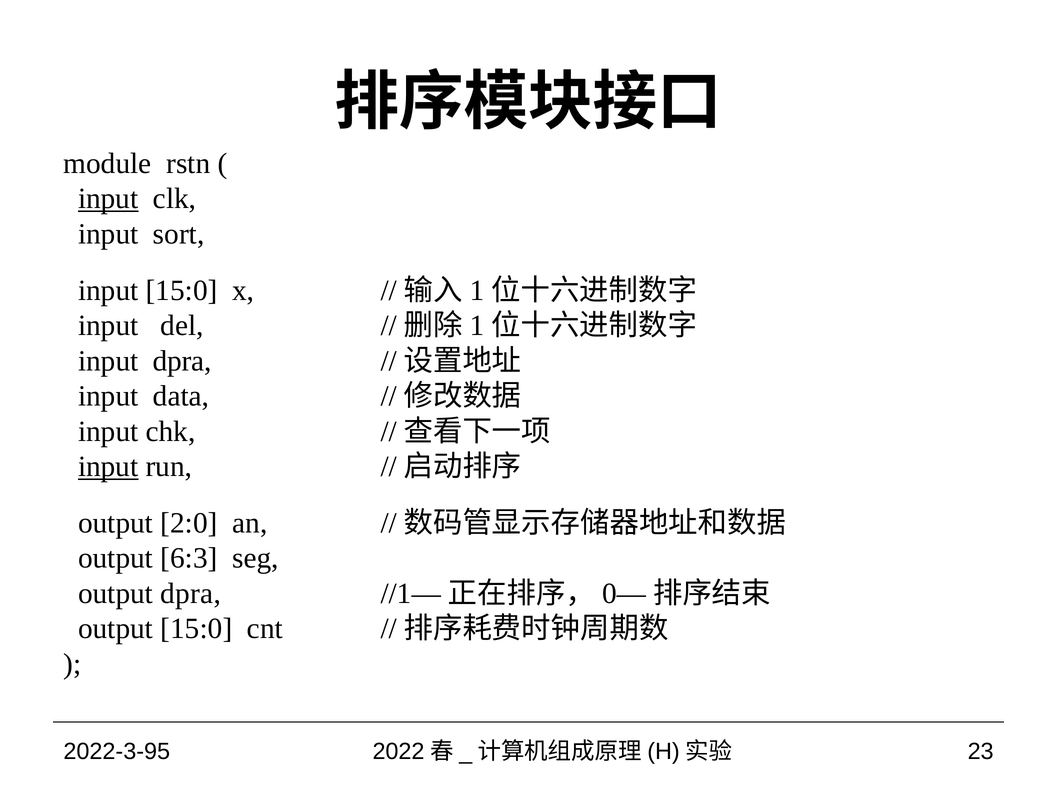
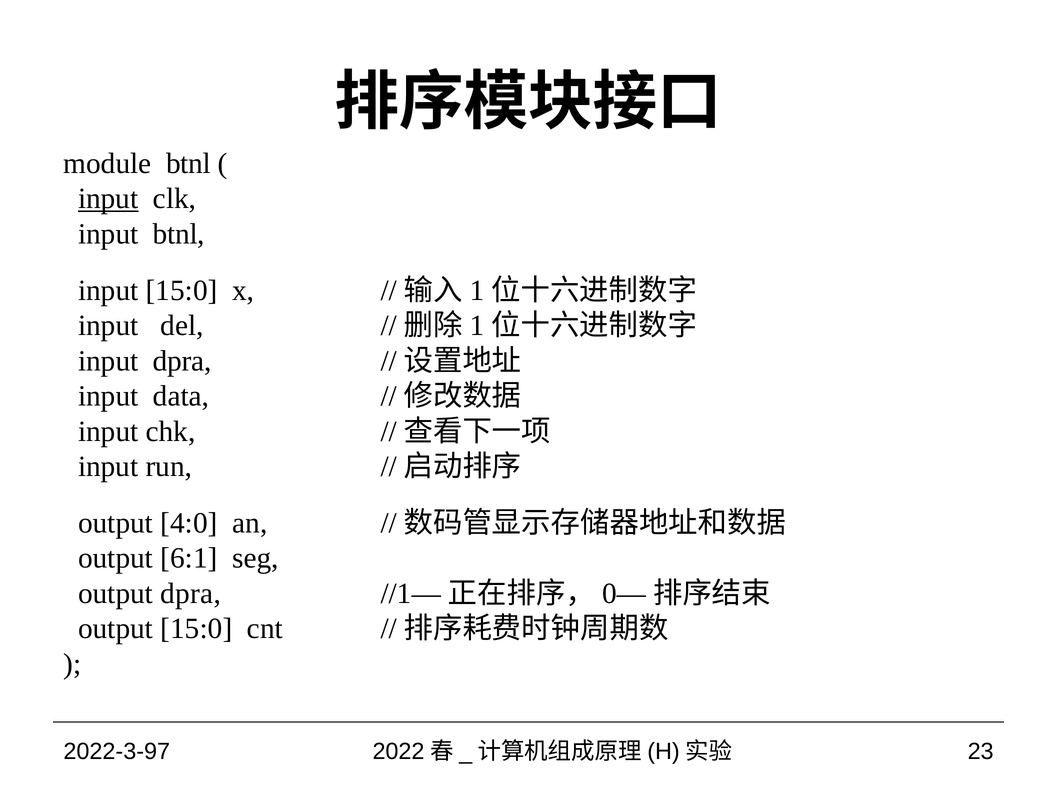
module rstn: rstn -> btnl
input sort: sort -> btnl
input at (108, 466) underline: present -> none
2:0: 2:0 -> 4:0
6:3: 6:3 -> 6:1
2022-3-95: 2022-3-95 -> 2022-3-97
